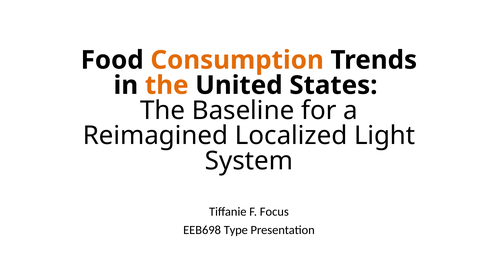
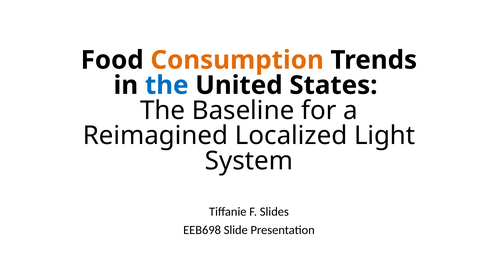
the at (167, 85) colour: orange -> blue
Focus: Focus -> Slides
Type: Type -> Slide
